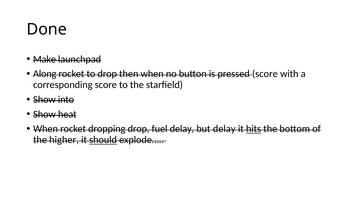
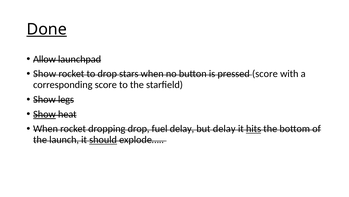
Done underline: none -> present
Make: Make -> Allow
Along at (45, 74): Along -> Show
then: then -> stars
into: into -> legs
Show at (44, 114) underline: none -> present
higher: higher -> launch
